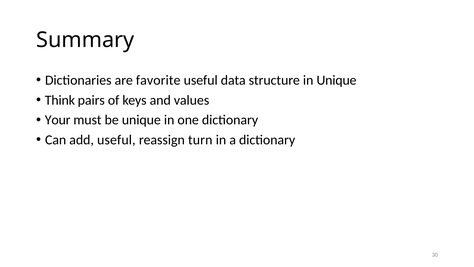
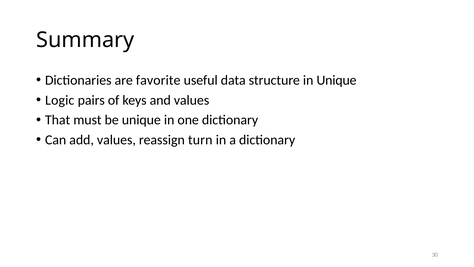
Think: Think -> Logic
Your: Your -> That
add useful: useful -> values
